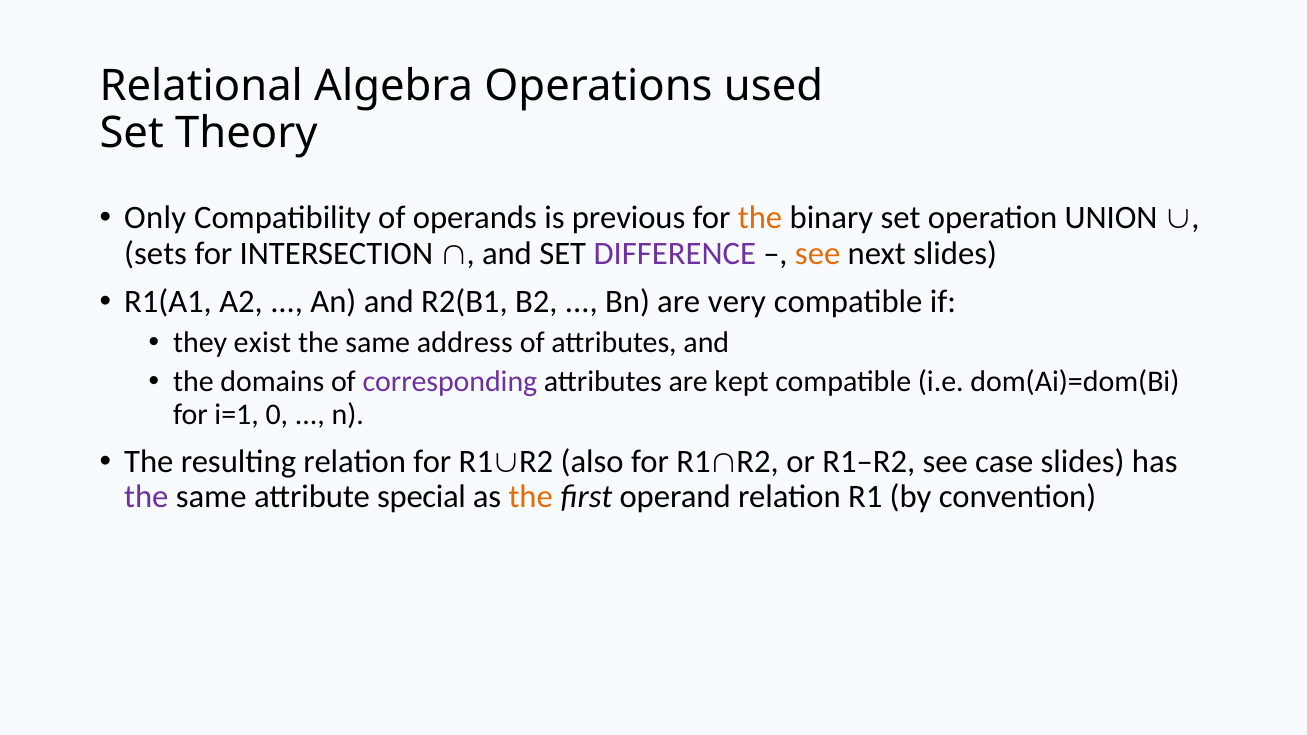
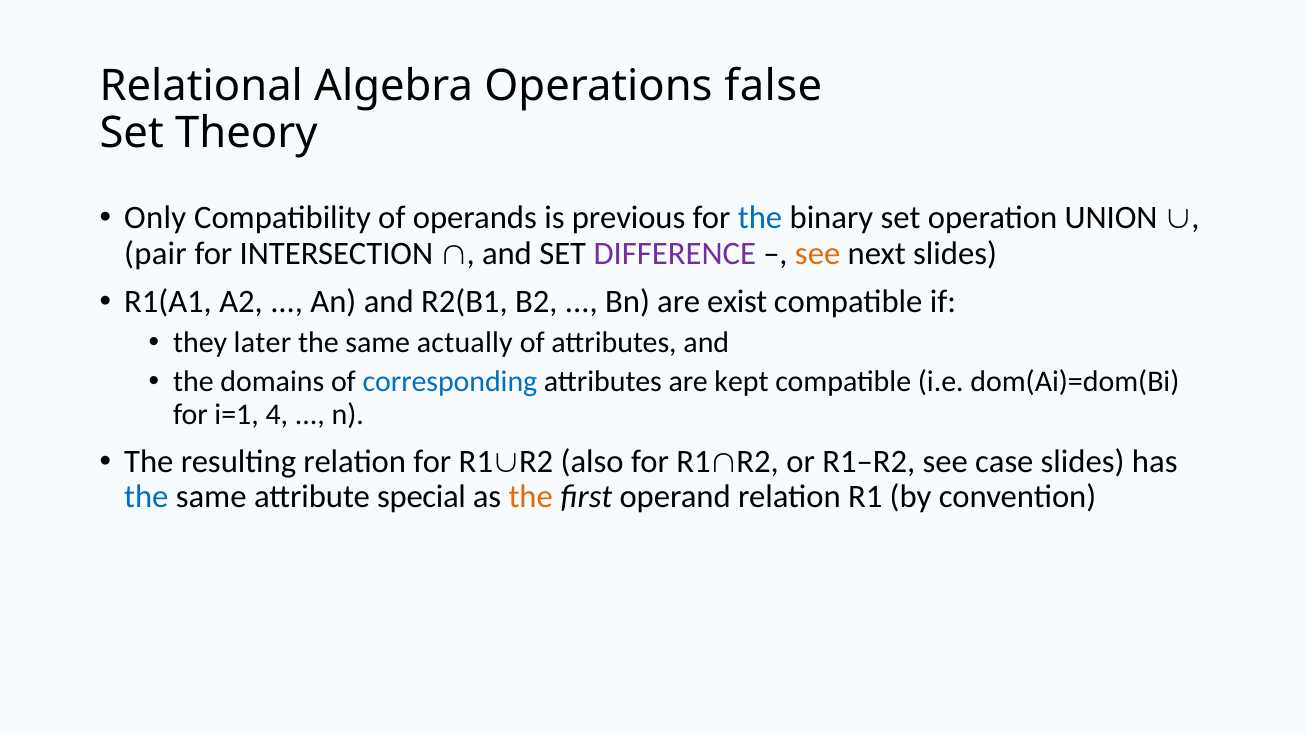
used: used -> false
the at (760, 218) colour: orange -> blue
sets: sets -> pair
very: very -> exist
exist: exist -> later
address: address -> actually
corresponding colour: purple -> blue
0: 0 -> 4
the at (146, 497) colour: purple -> blue
